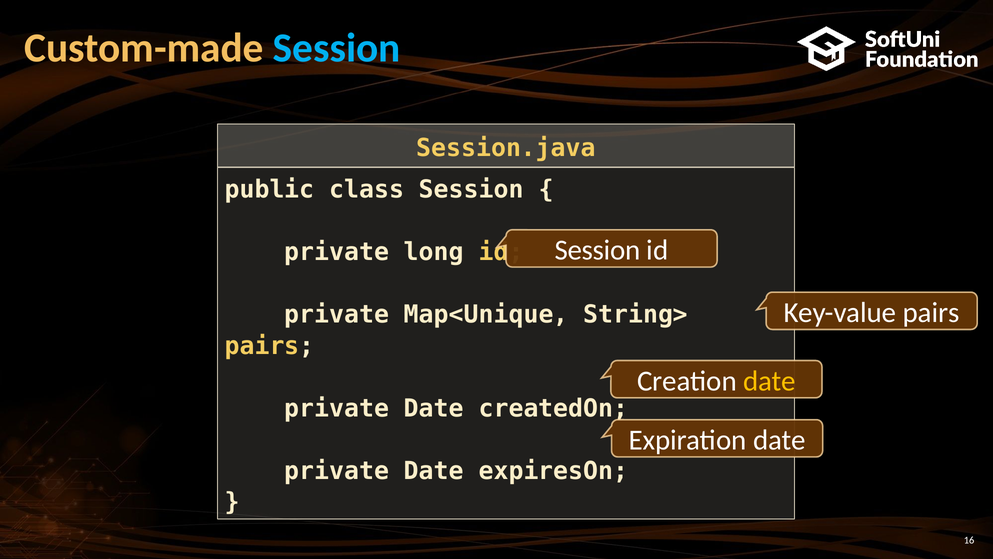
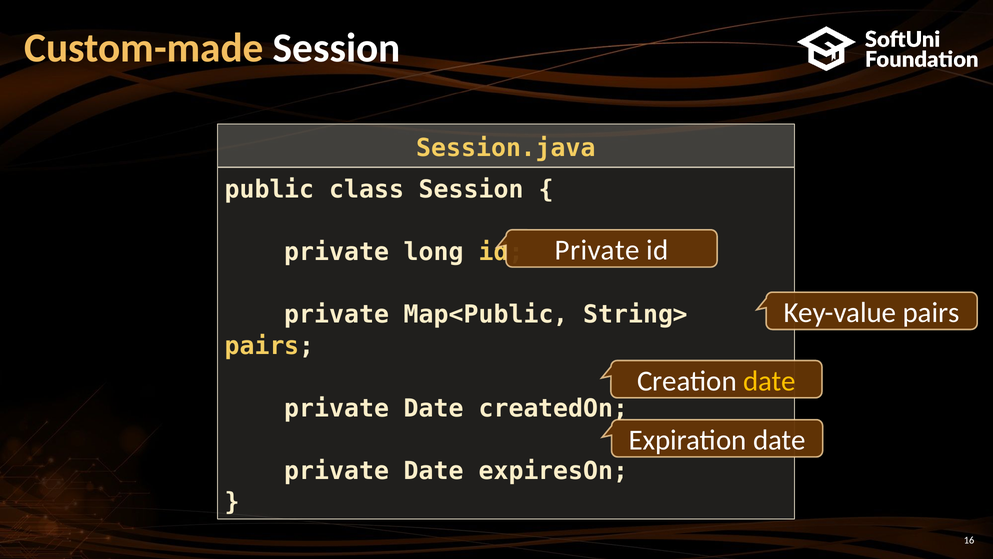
Session at (337, 48) colour: light blue -> white
Session at (598, 250): Session -> Private
Map<Unique: Map<Unique -> Map<Public
